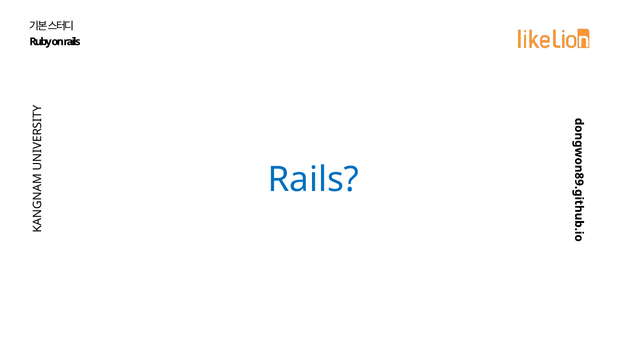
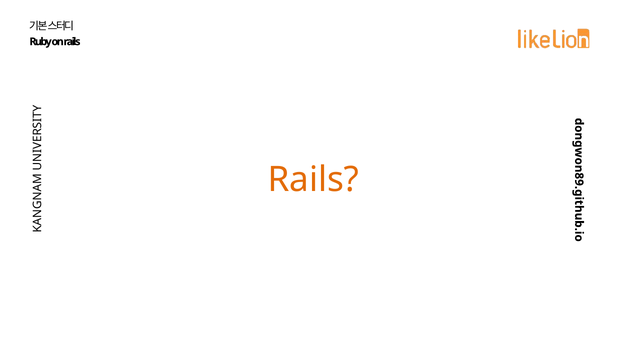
Rails at (313, 180) colour: blue -> orange
